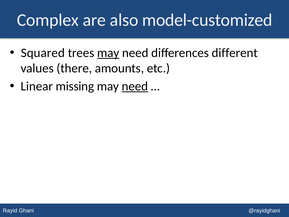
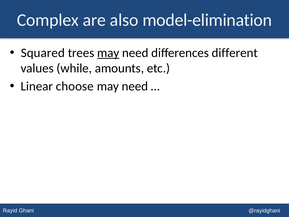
model-customized: model-customized -> model-elimination
there: there -> while
missing: missing -> choose
need at (135, 86) underline: present -> none
